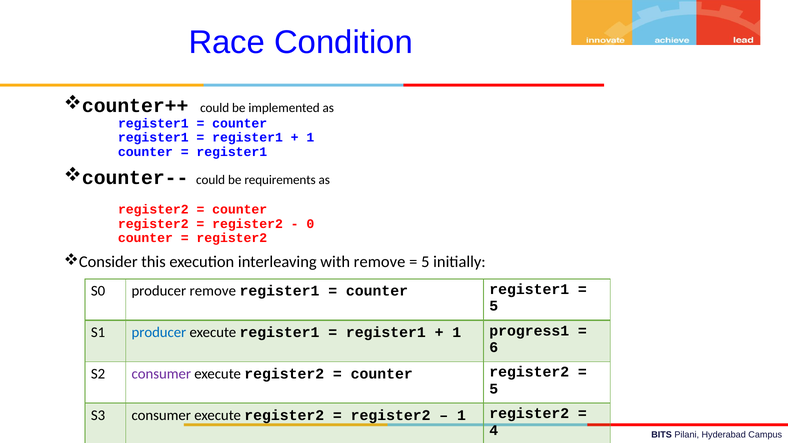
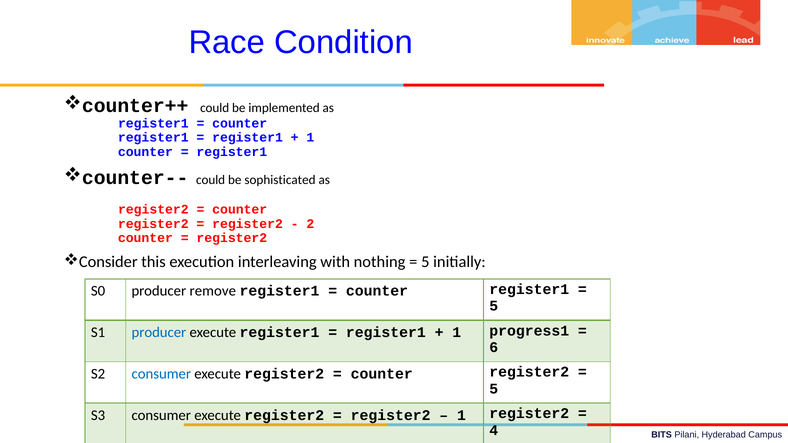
requirements: requirements -> sophisticated
0: 0 -> 2
with remove: remove -> nothing
consumer at (161, 374) colour: purple -> blue
